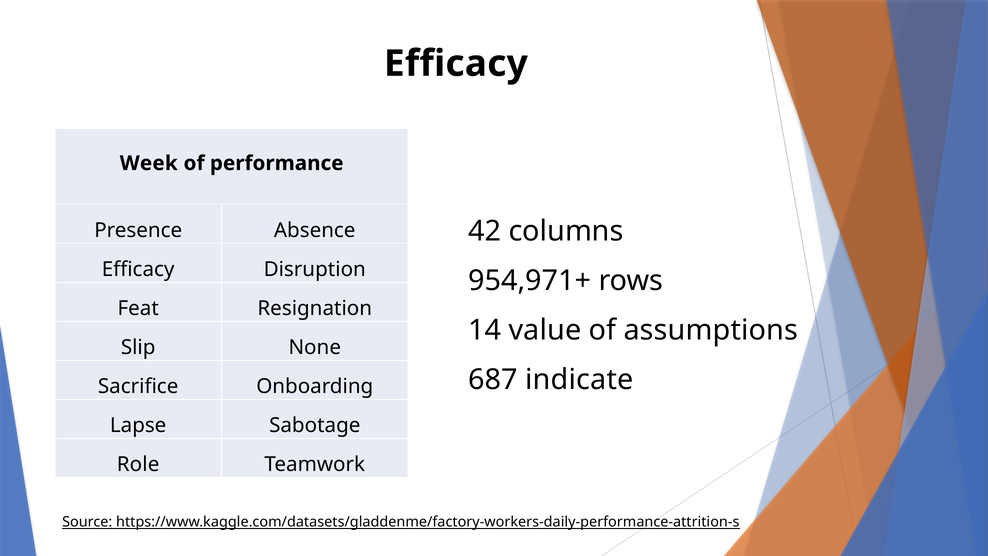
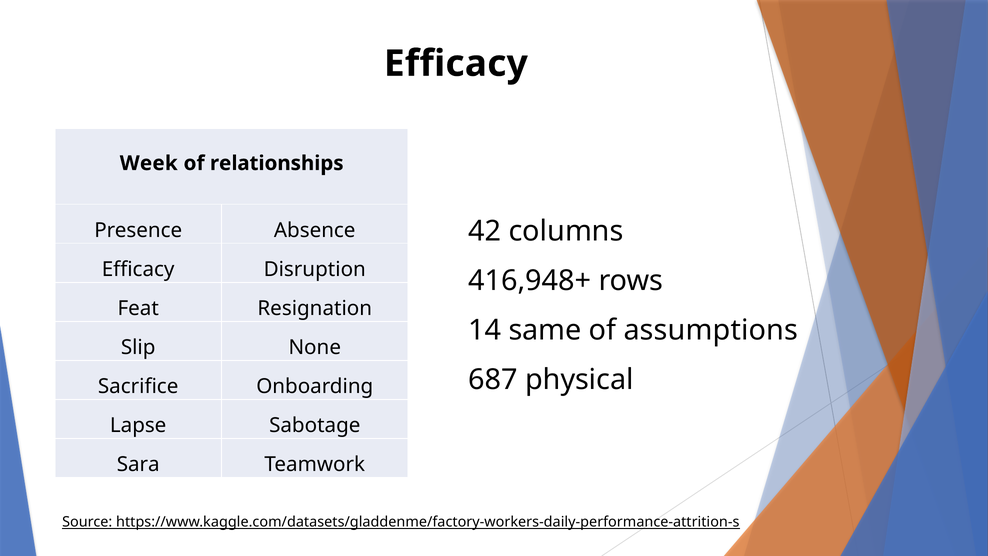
performance: performance -> relationships
954,971+: 954,971+ -> 416,948+
value: value -> same
indicate: indicate -> physical
Role: Role -> Sara
